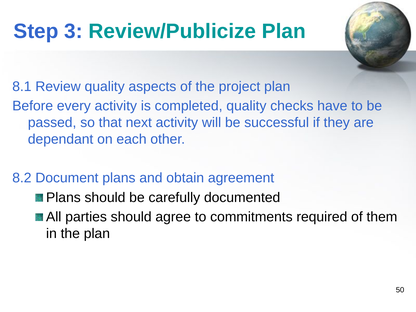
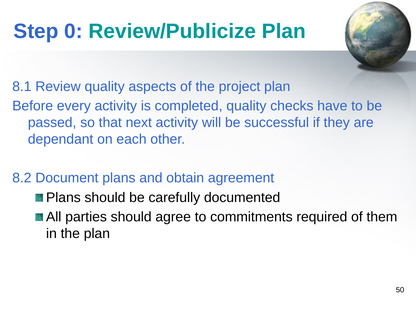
3: 3 -> 0
